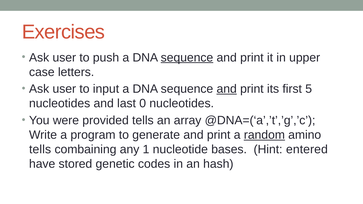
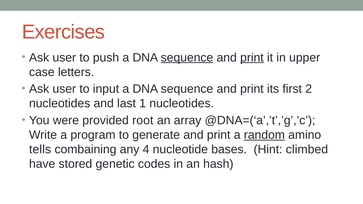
print at (252, 58) underline: none -> present
and at (227, 89) underline: present -> none
5: 5 -> 2
0: 0 -> 1
provided tells: tells -> root
1: 1 -> 4
entered: entered -> climbed
